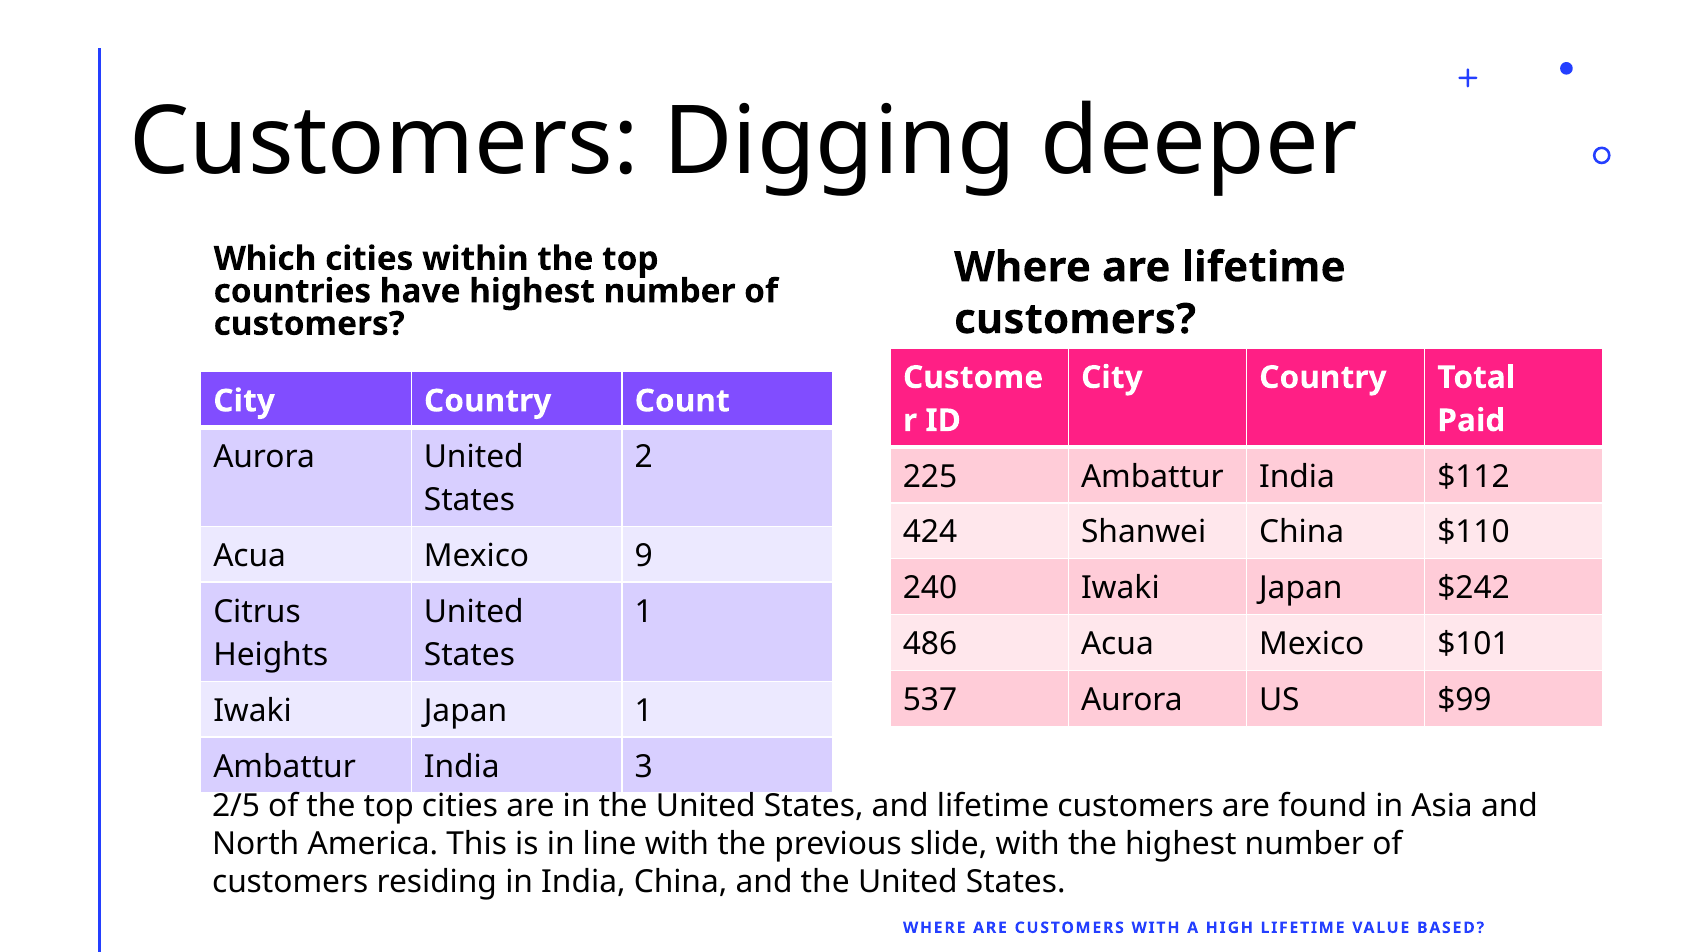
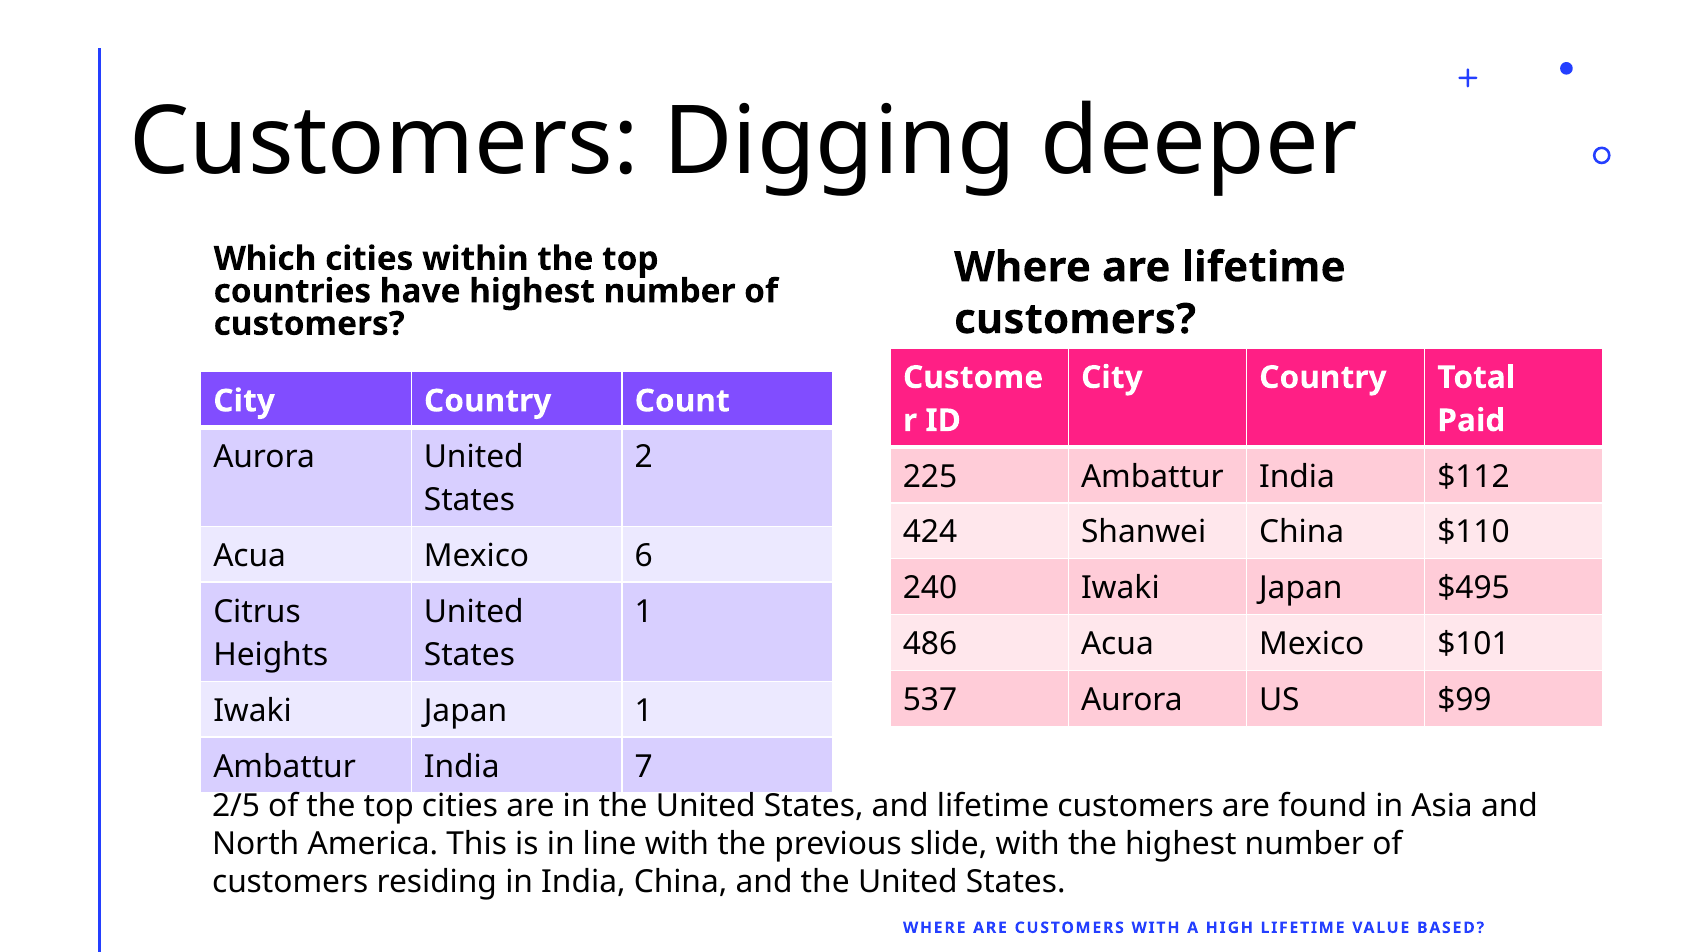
9: 9 -> 6
$242: $242 -> $495
3: 3 -> 7
